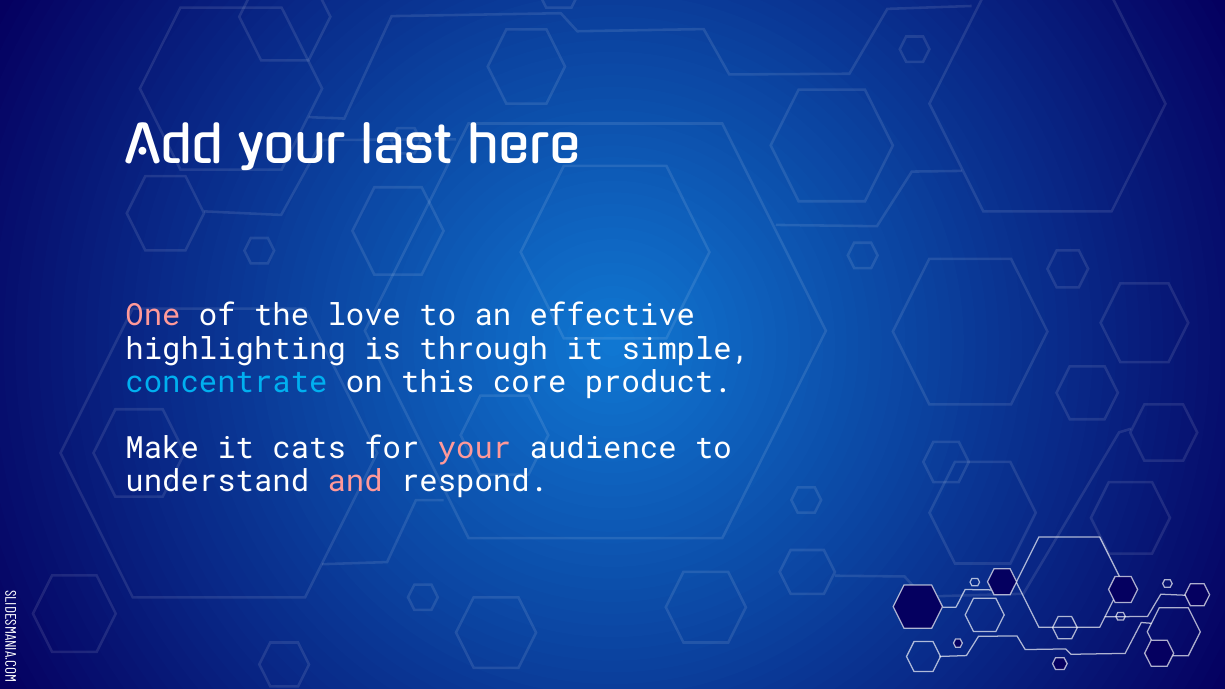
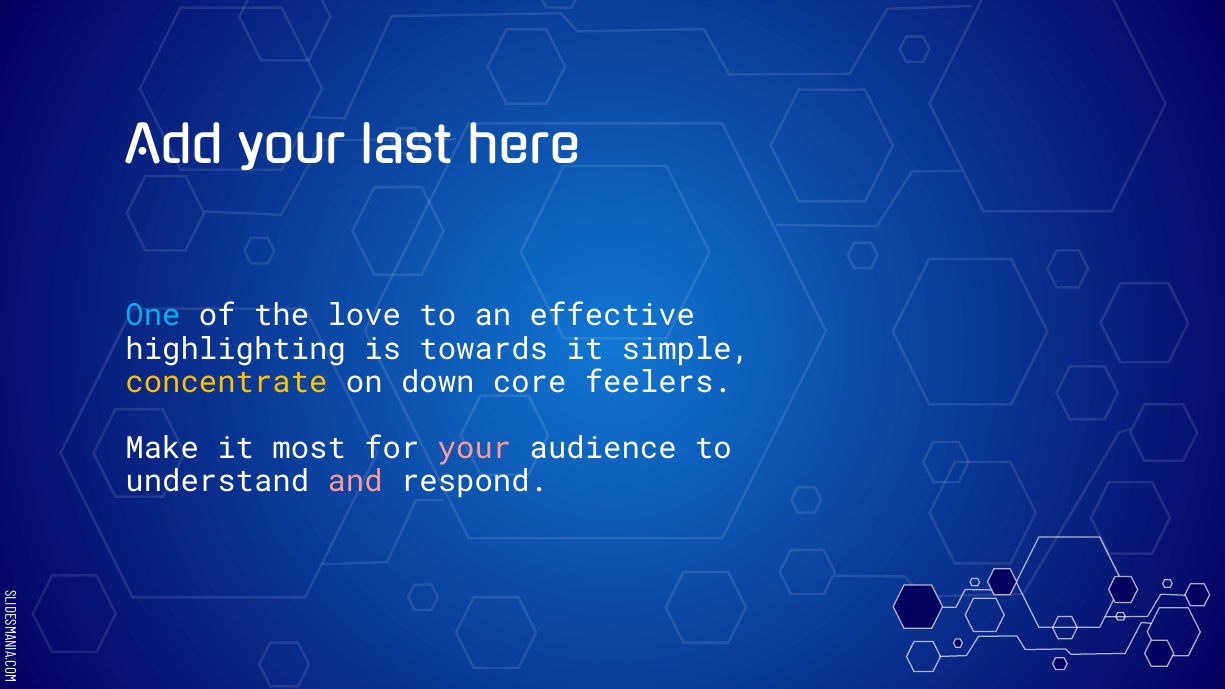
One colour: pink -> light blue
through: through -> towards
concentrate colour: light blue -> yellow
this: this -> down
product: product -> feelers
cats: cats -> most
